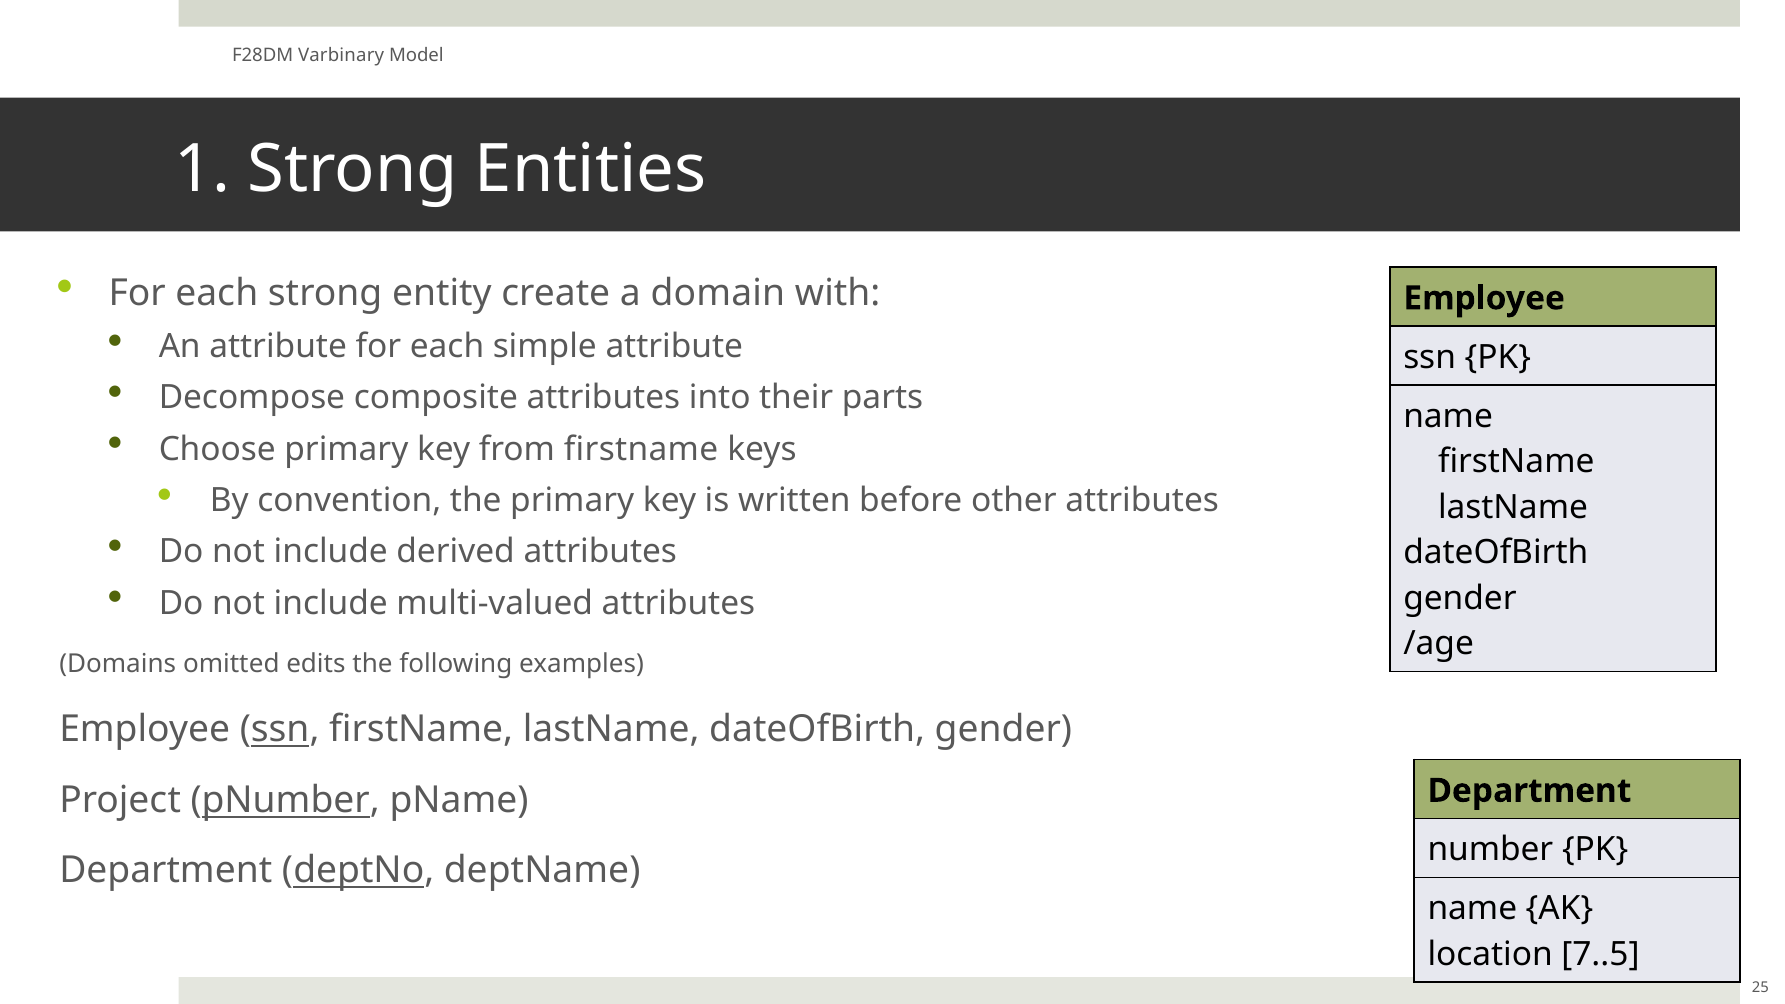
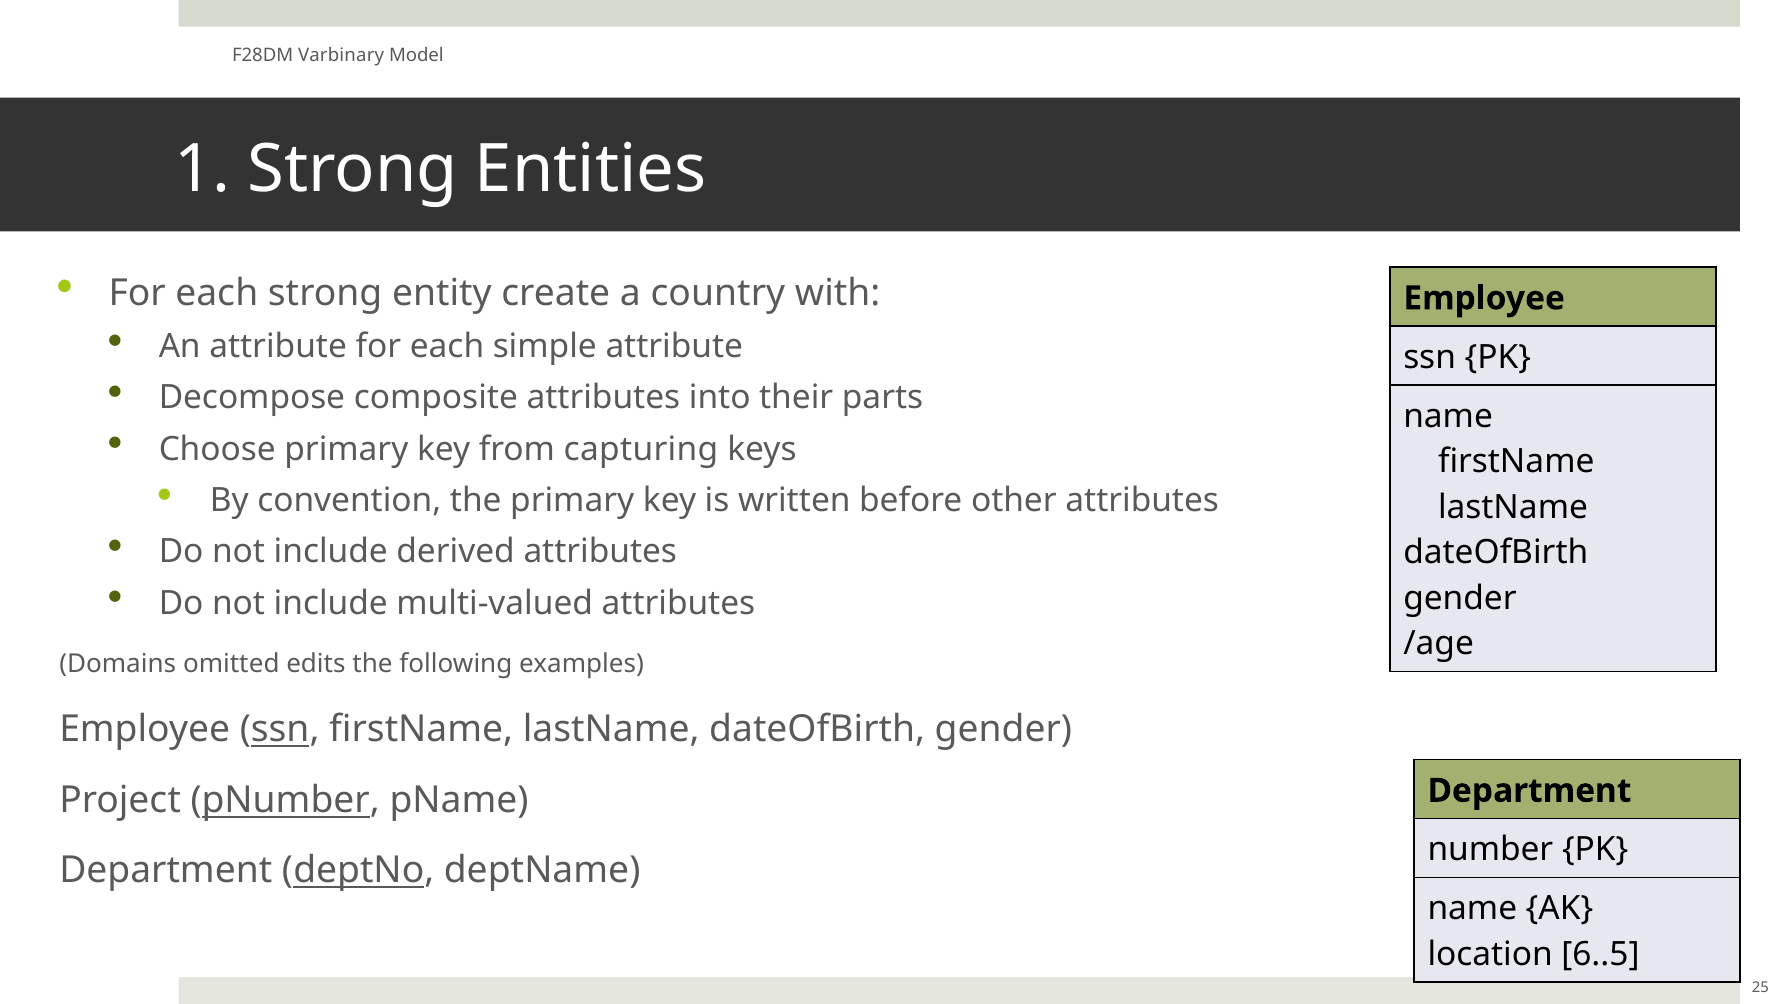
domain: domain -> country
from firstname: firstname -> capturing
7..5: 7..5 -> 6..5
